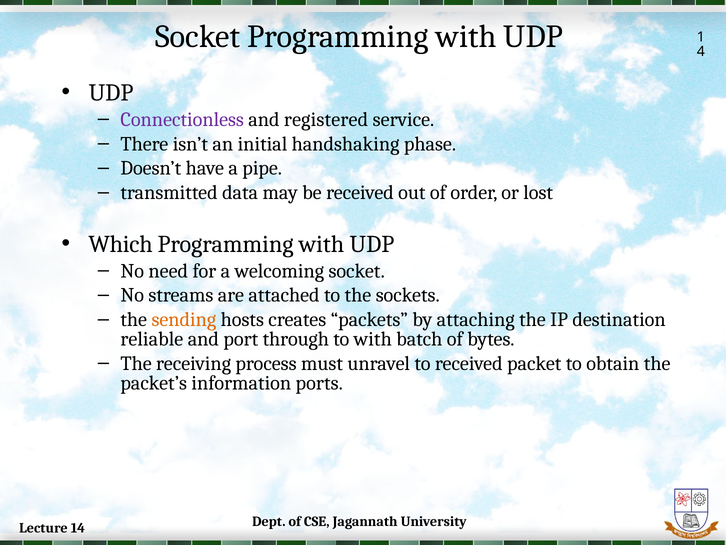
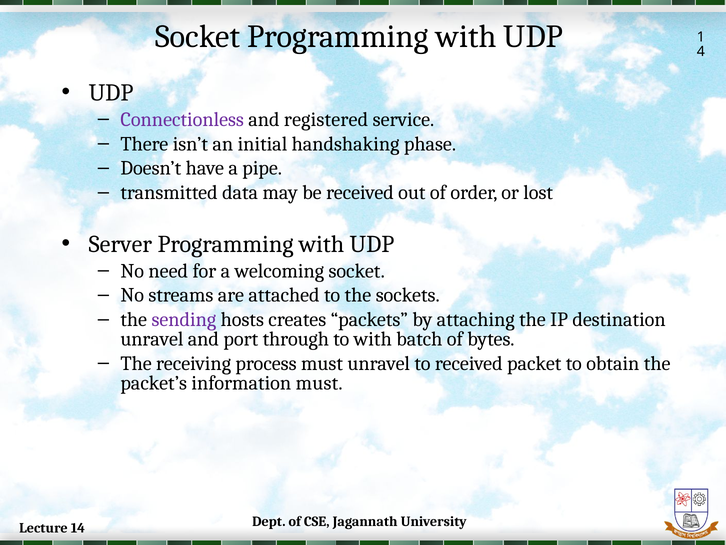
Which: Which -> Server
sending colour: orange -> purple
reliable at (152, 339): reliable -> unravel
information ports: ports -> must
